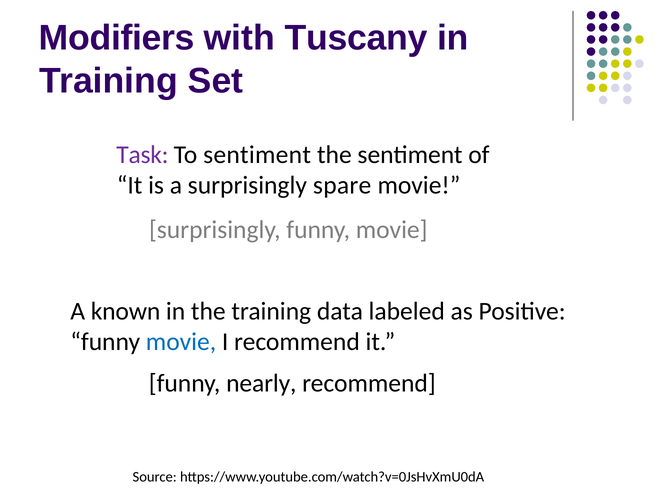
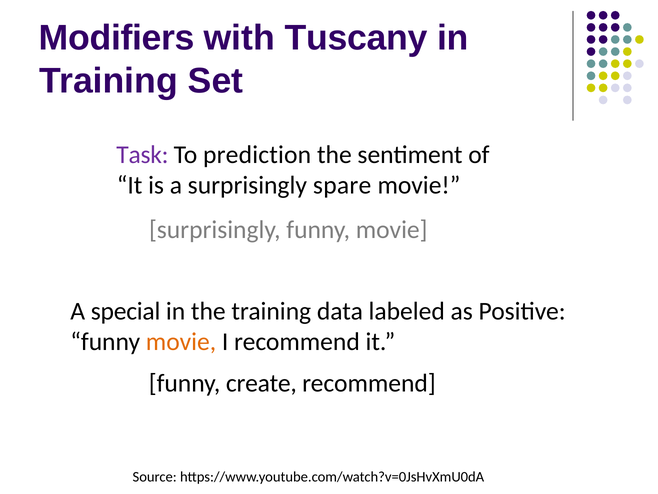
To sentiment: sentiment -> prediction
known: known -> special
movie at (181, 342) colour: blue -> orange
nearly: nearly -> create
